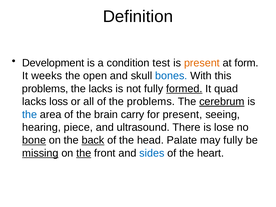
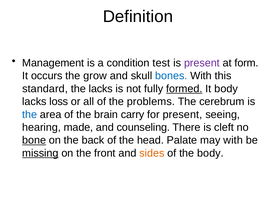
Development: Development -> Management
present at (202, 63) colour: orange -> purple
weeks: weeks -> occurs
open: open -> grow
problems at (45, 89): problems -> standard
It quad: quad -> body
cerebrum underline: present -> none
piece: piece -> made
ultrasound: ultrasound -> counseling
lose: lose -> cleft
back underline: present -> none
may fully: fully -> with
the at (84, 153) underline: present -> none
sides colour: blue -> orange
the heart: heart -> body
